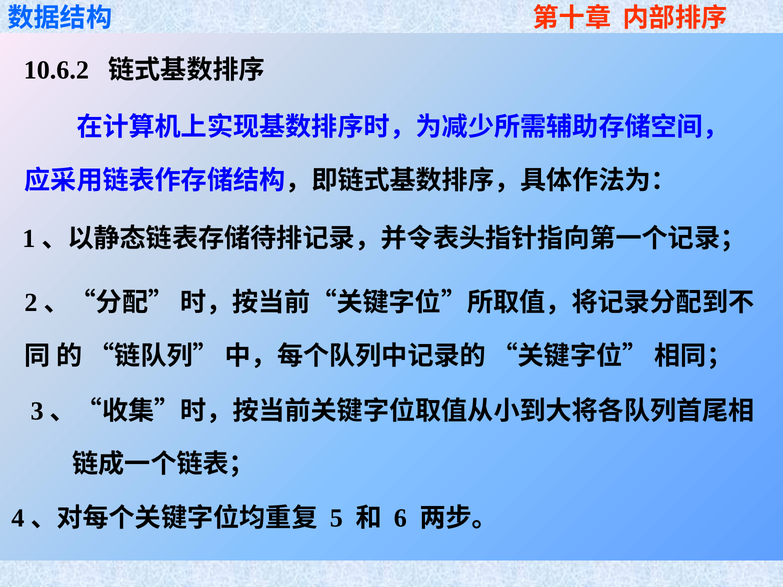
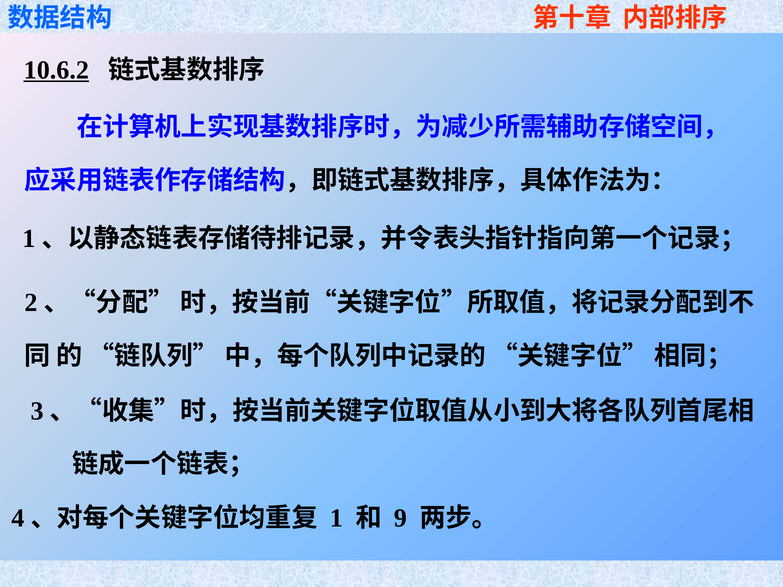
10.6.2 underline: none -> present
5: 5 -> 1
6: 6 -> 9
